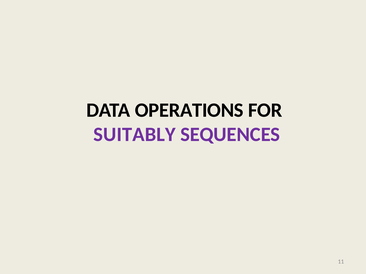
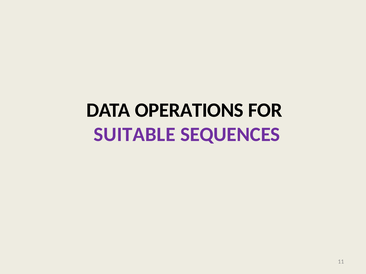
SUITABLY: SUITABLY -> SUITABLE
